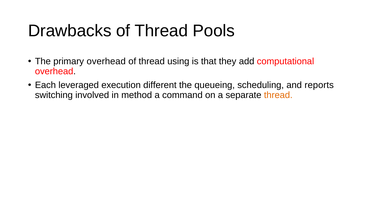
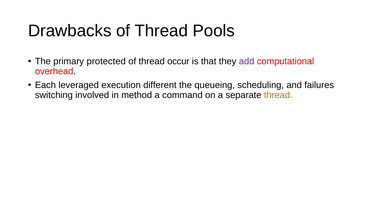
primary overhead: overhead -> protected
using: using -> occur
add colour: black -> purple
reports: reports -> failures
